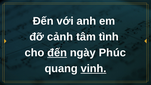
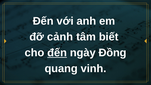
tình: tình -> biết
Phúc: Phúc -> Đồng
vinh underline: present -> none
